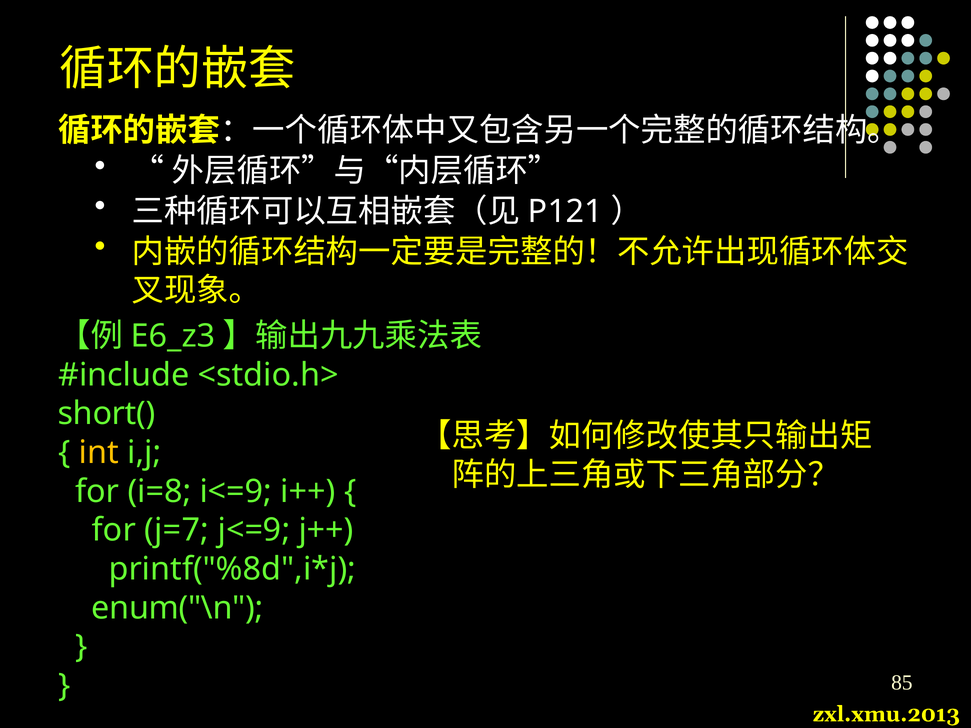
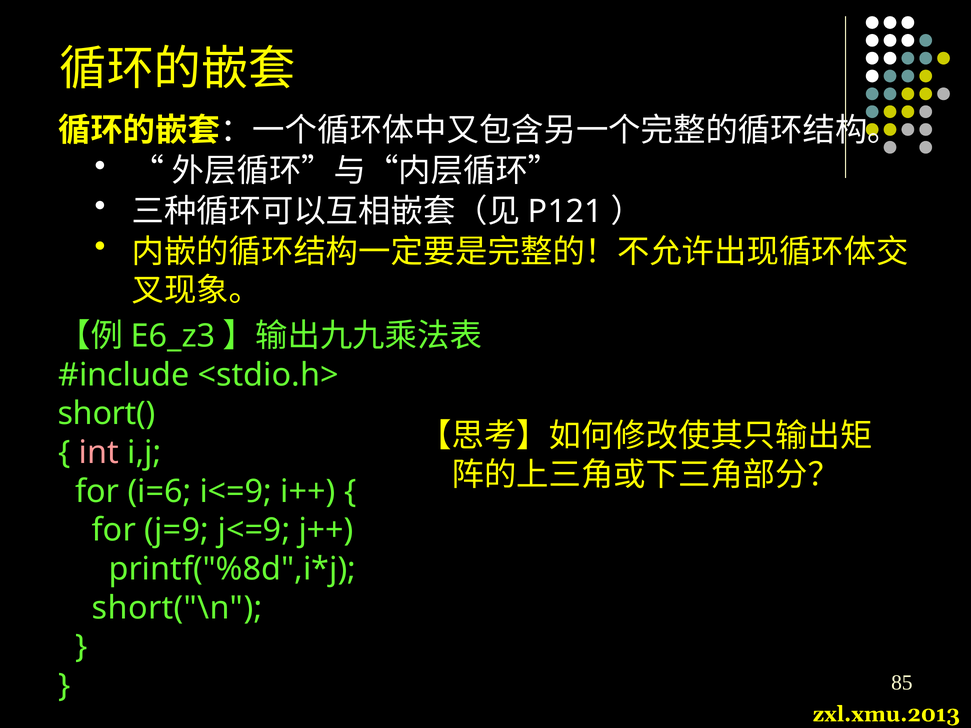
int colour: yellow -> pink
i=8: i=8 -> i=6
j=7: j=7 -> j=9
enum("\n: enum("\n -> short("\n
